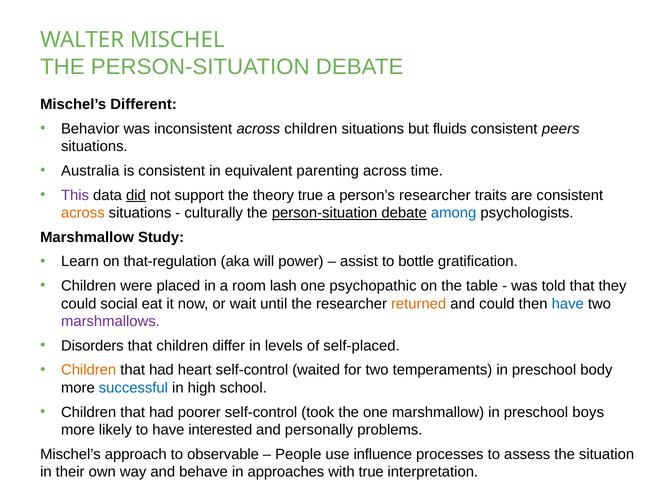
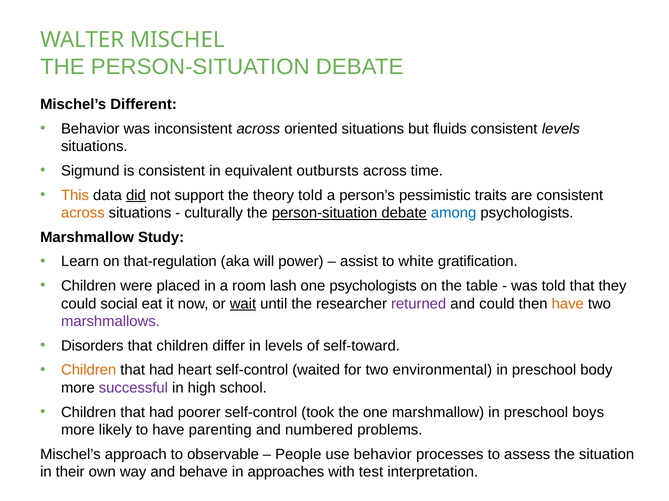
across children: children -> oriented
consistent peers: peers -> levels
Australia: Australia -> Sigmund
parenting: parenting -> outbursts
This colour: purple -> orange
theory true: true -> told
person’s researcher: researcher -> pessimistic
bottle: bottle -> white
one psychopathic: psychopathic -> psychologists
wait underline: none -> present
returned colour: orange -> purple
have at (568, 304) colour: blue -> orange
self-placed: self-placed -> self-toward
temperaments: temperaments -> environmental
successful colour: blue -> purple
interested: interested -> parenting
personally: personally -> numbered
use influence: influence -> behavior
with true: true -> test
